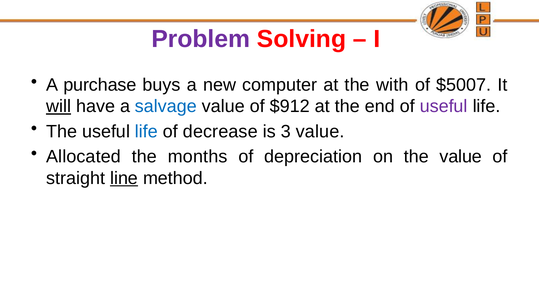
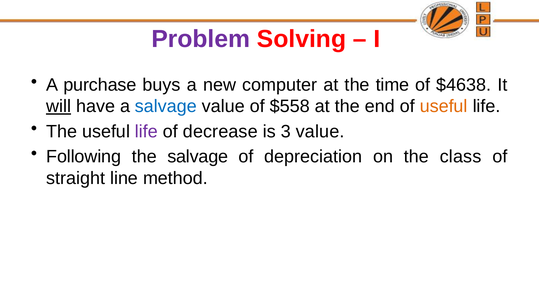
with: with -> time
$5007: $5007 -> $4638
$912: $912 -> $558
useful at (444, 106) colour: purple -> orange
life at (146, 132) colour: blue -> purple
Allocated: Allocated -> Following
the months: months -> salvage
the value: value -> class
line underline: present -> none
